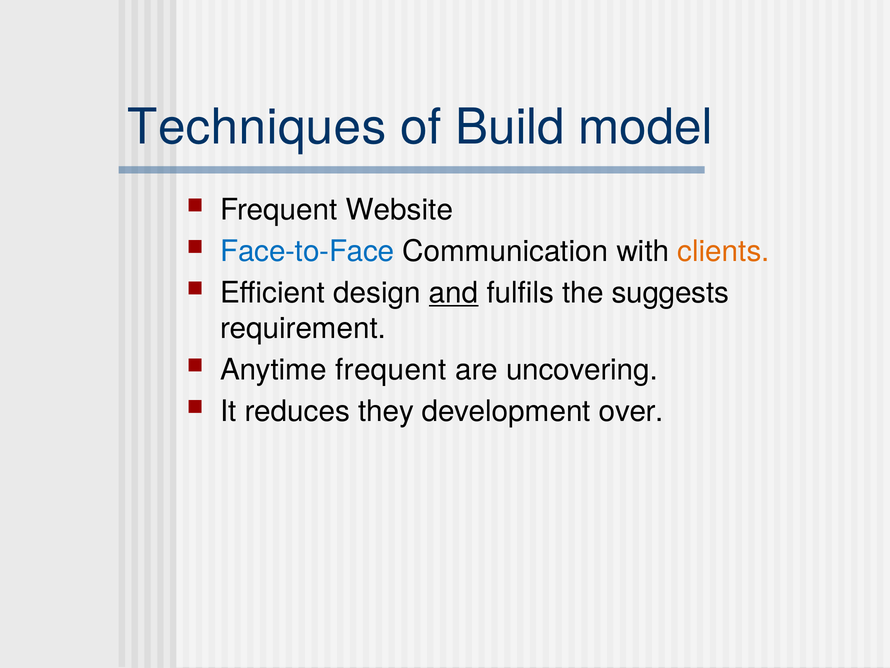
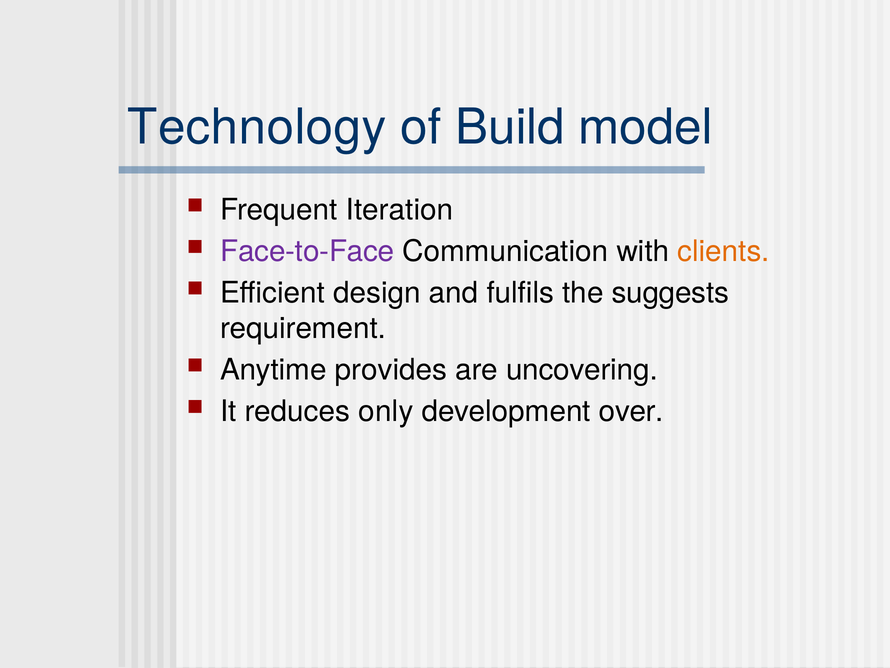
Techniques: Techniques -> Technology
Website: Website -> Iteration
Face-to-Face colour: blue -> purple
and underline: present -> none
Anytime frequent: frequent -> provides
they: they -> only
